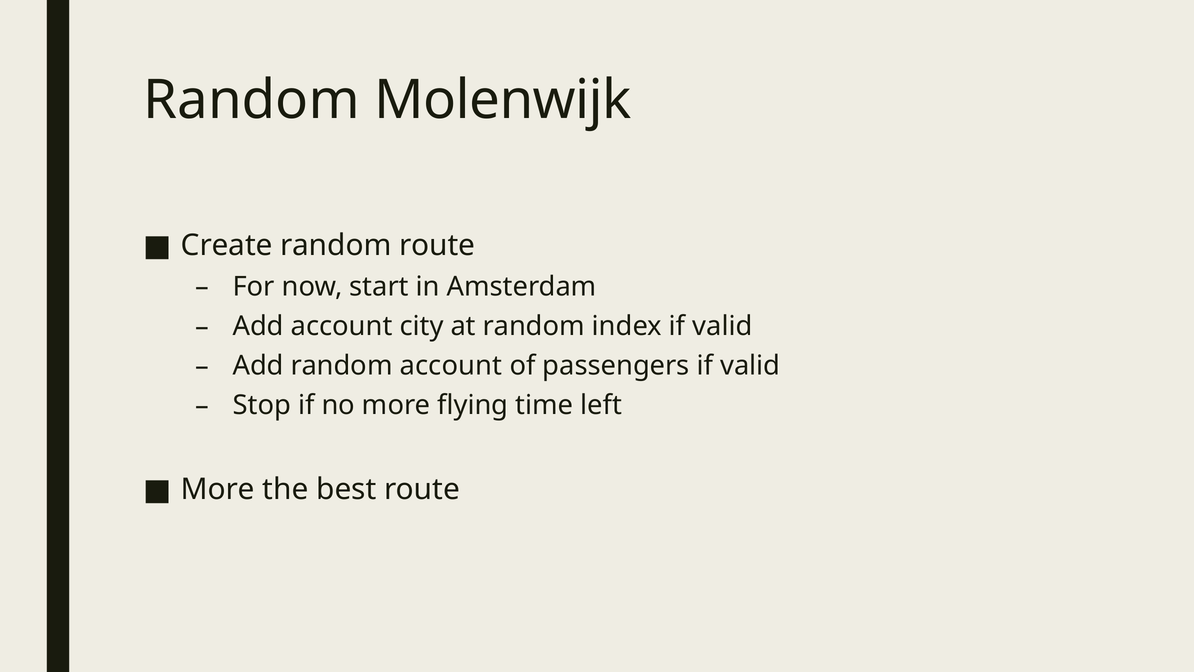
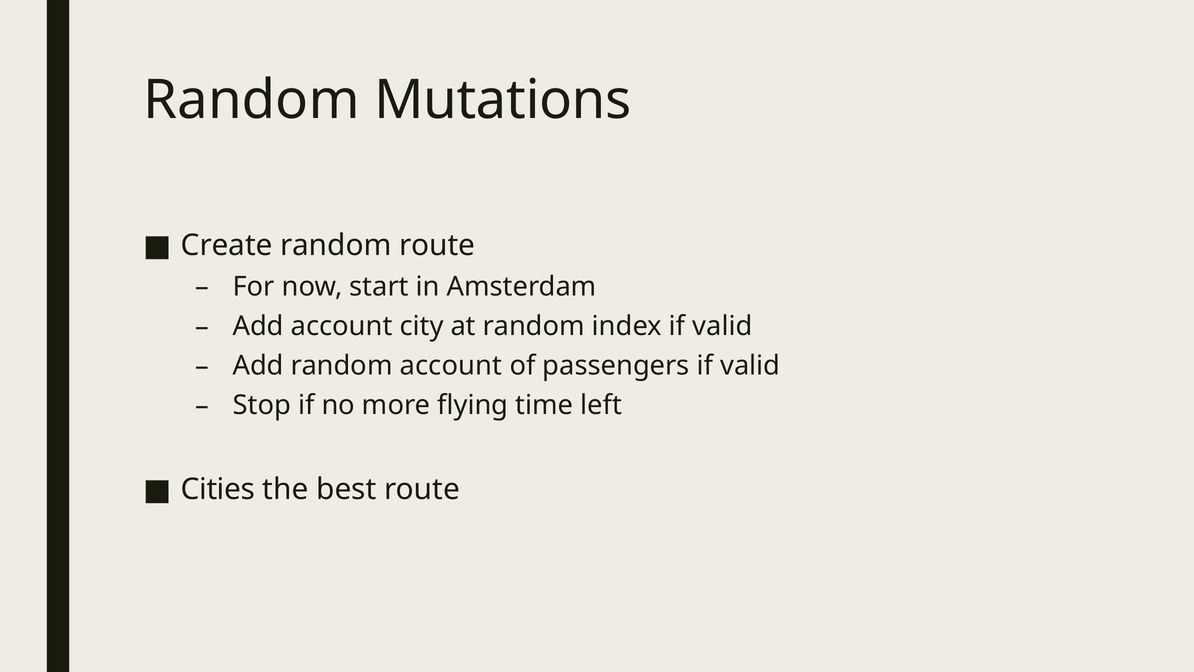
Molenwijk: Molenwijk -> Mutations
More at (218, 489): More -> Cities
